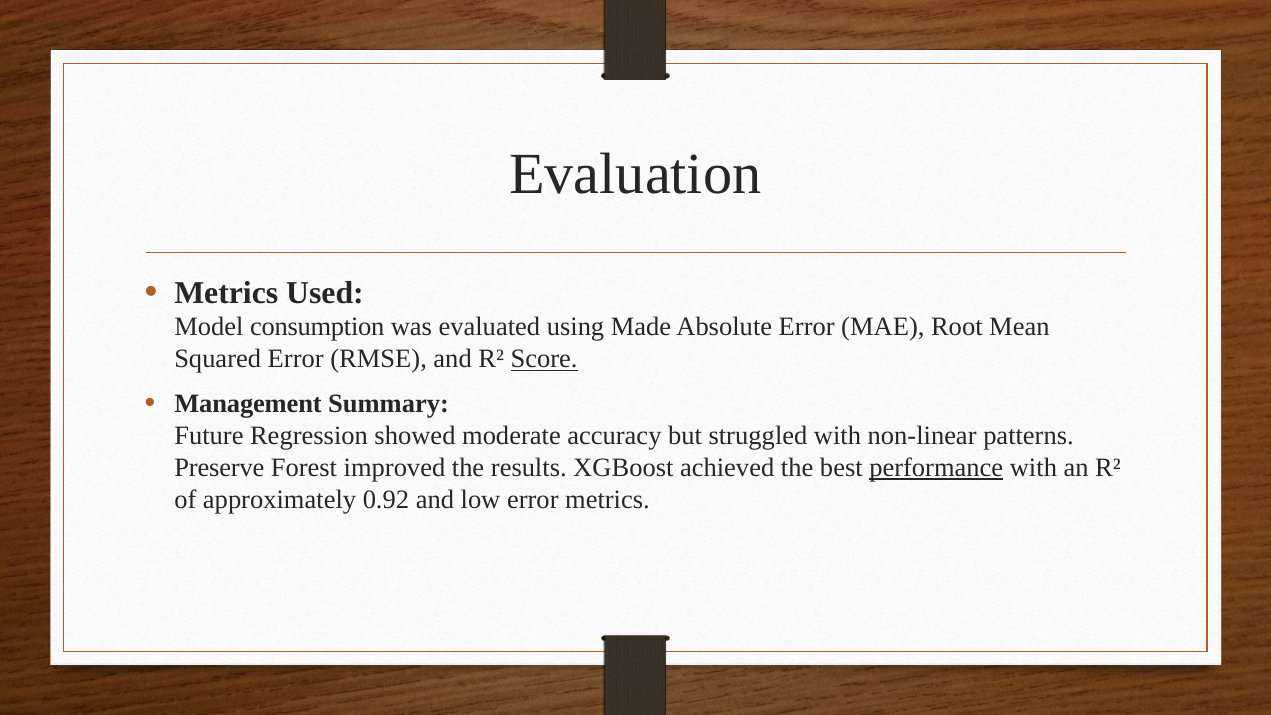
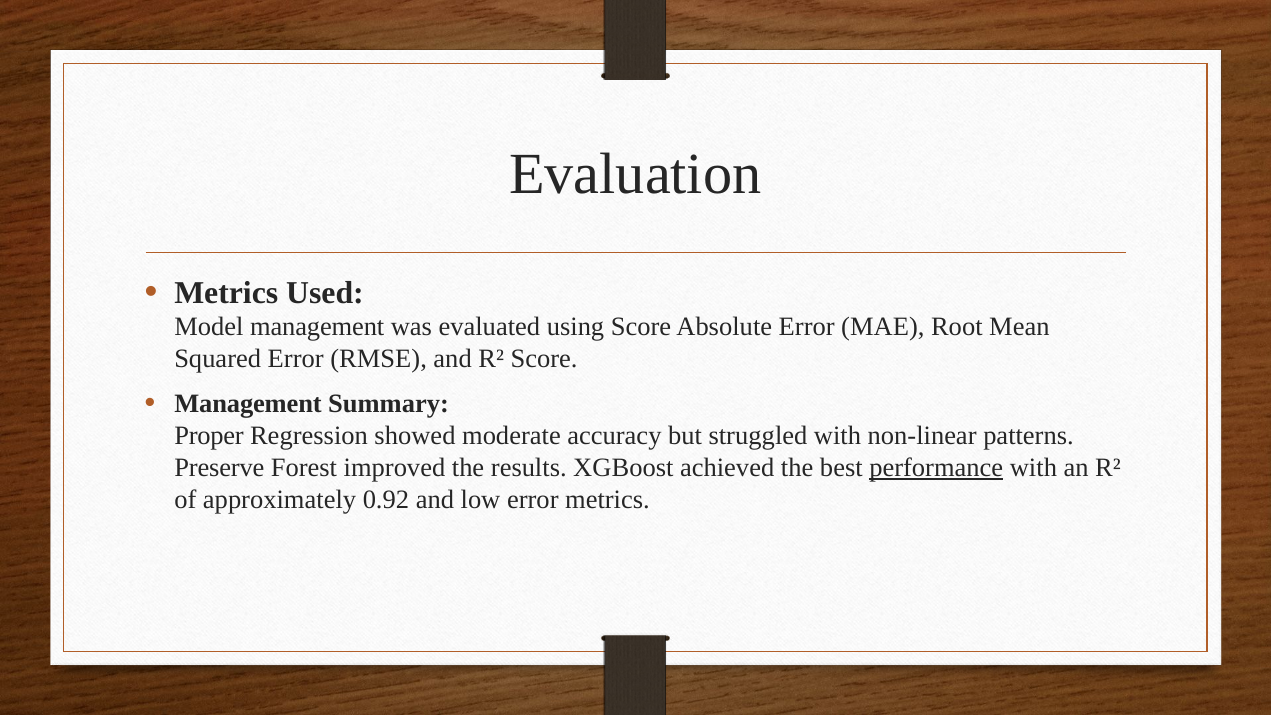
Model consumption: consumption -> management
using Made: Made -> Score
Score at (544, 359) underline: present -> none
Future: Future -> Proper
